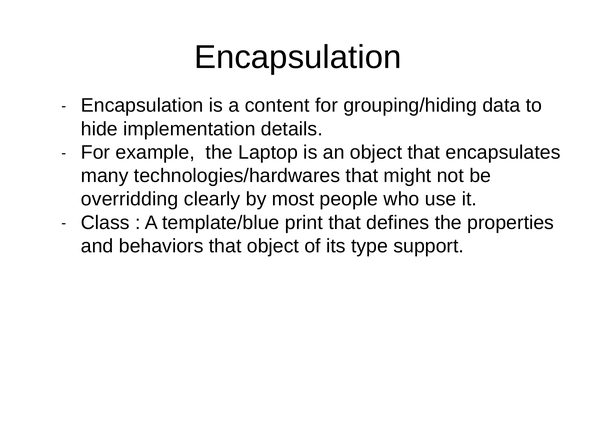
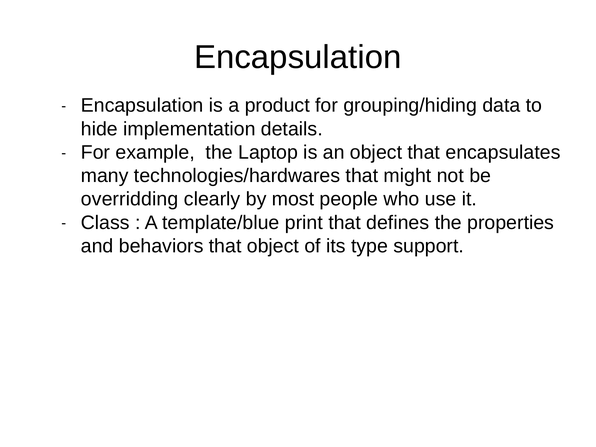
content: content -> product
